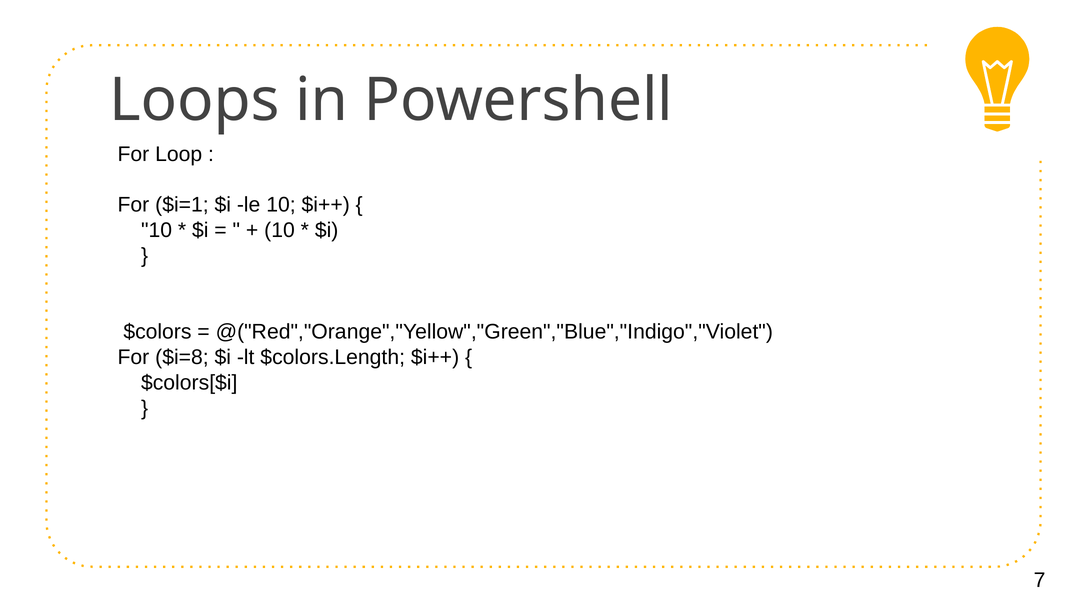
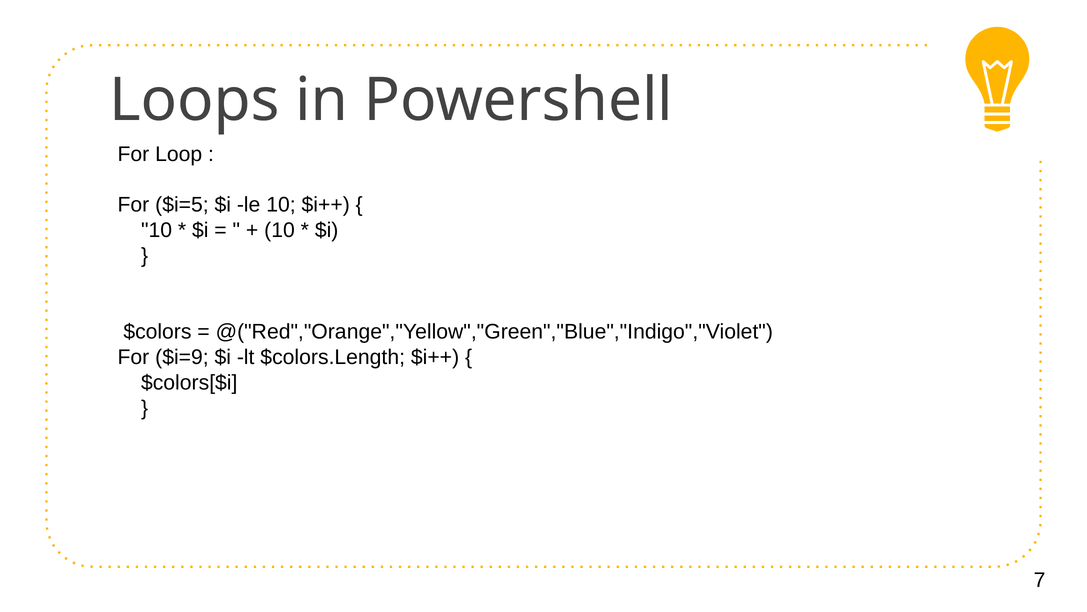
$i=1: $i=1 -> $i=5
$i=8: $i=8 -> $i=9
